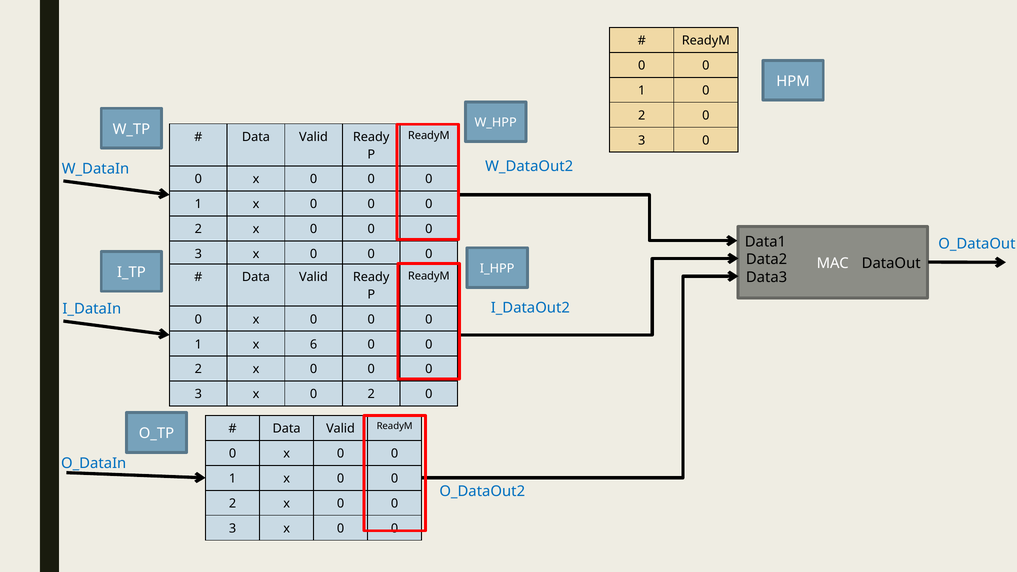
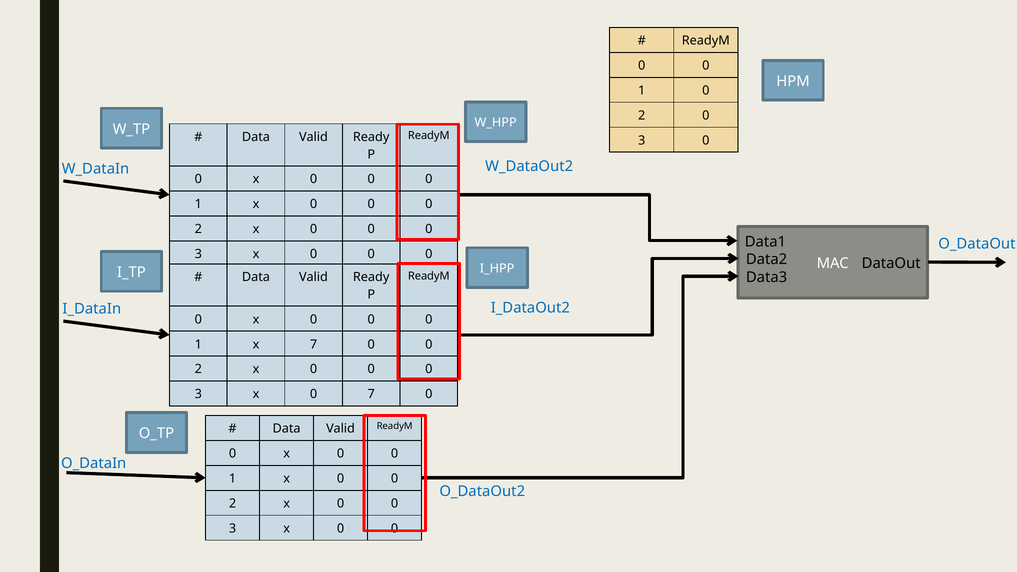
x 6: 6 -> 7
x 0 2: 2 -> 7
